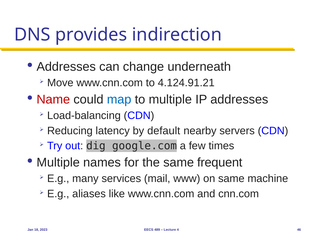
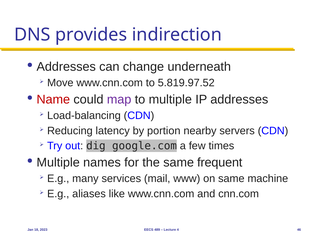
4.124.91.21: 4.124.91.21 -> 5.819.97.52
map colour: blue -> purple
default: default -> portion
